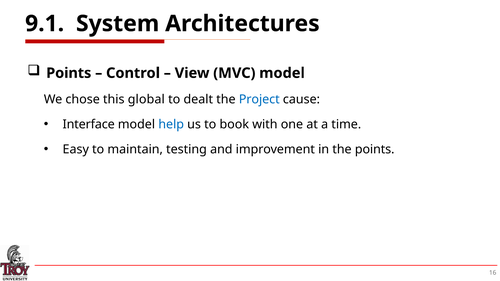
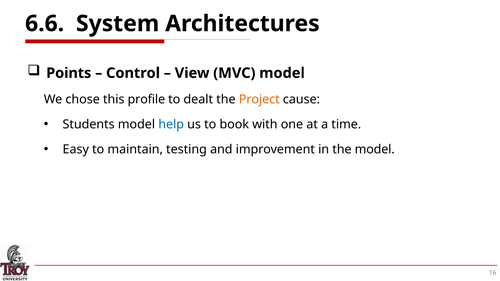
9.1: 9.1 -> 6.6
global: global -> profile
Project colour: blue -> orange
Interface: Interface -> Students
the points: points -> model
